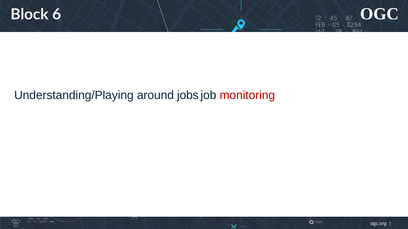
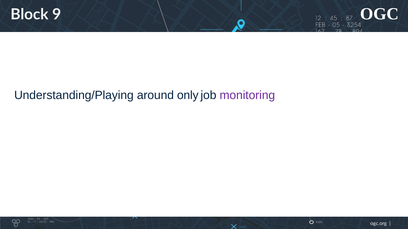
6: 6 -> 9
jobs: jobs -> only
monitoring colour: red -> purple
